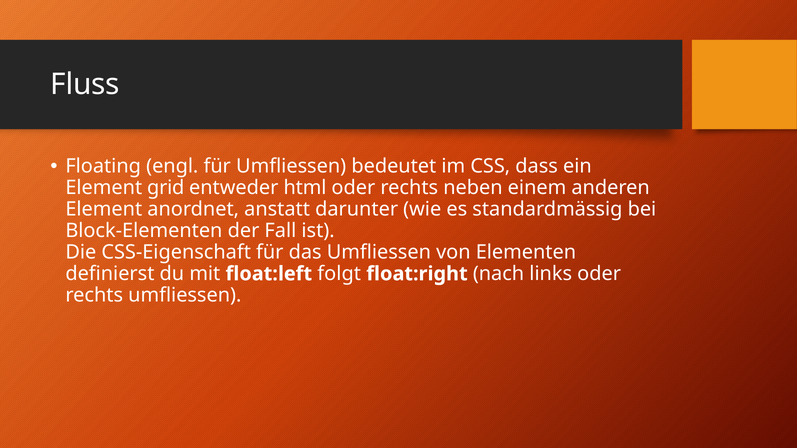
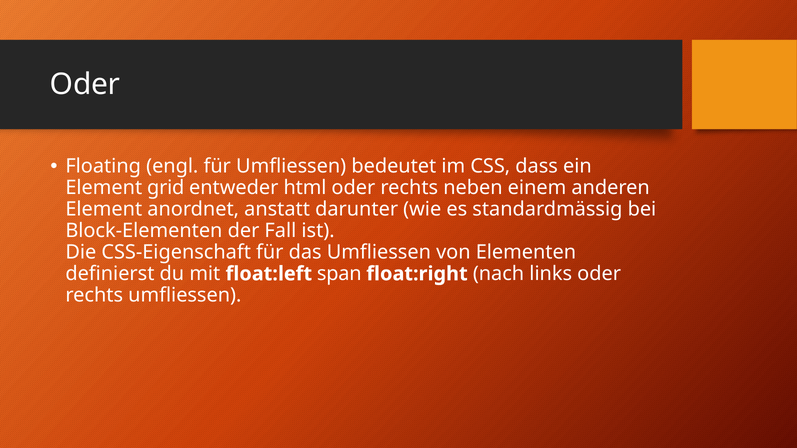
Fluss at (85, 84): Fluss -> Oder
folgt: folgt -> span
